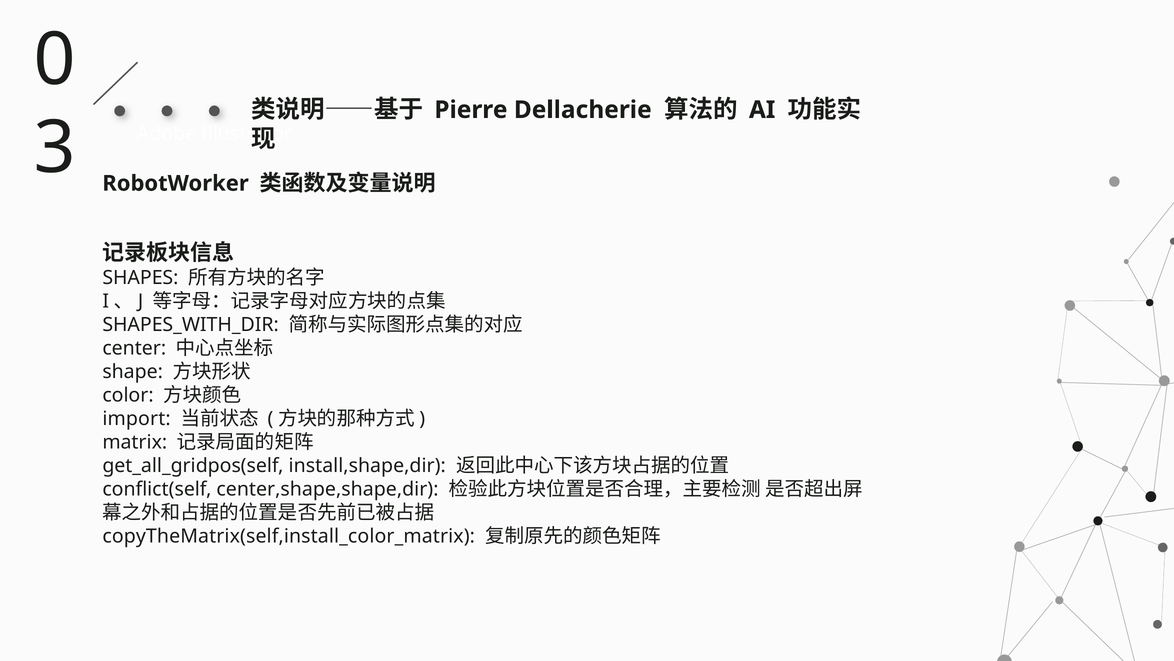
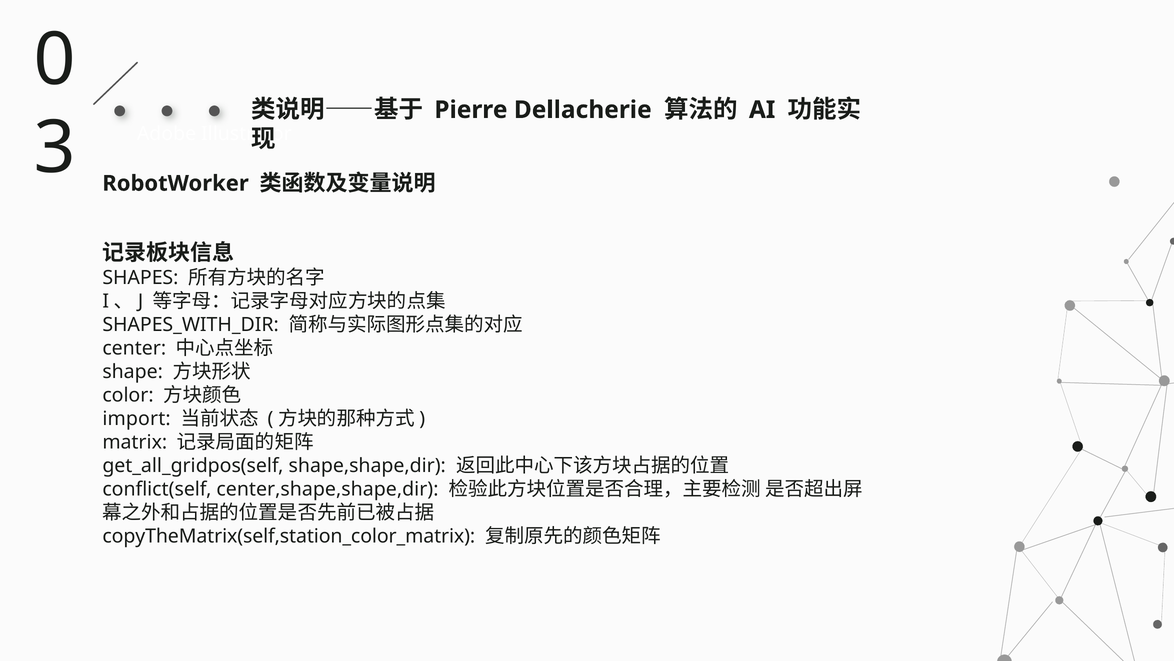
install,shape,dir: install,shape,dir -> shape,shape,dir
copyTheMatrix(self,install_color_matrix: copyTheMatrix(self,install_color_matrix -> copyTheMatrix(self,station_color_matrix
